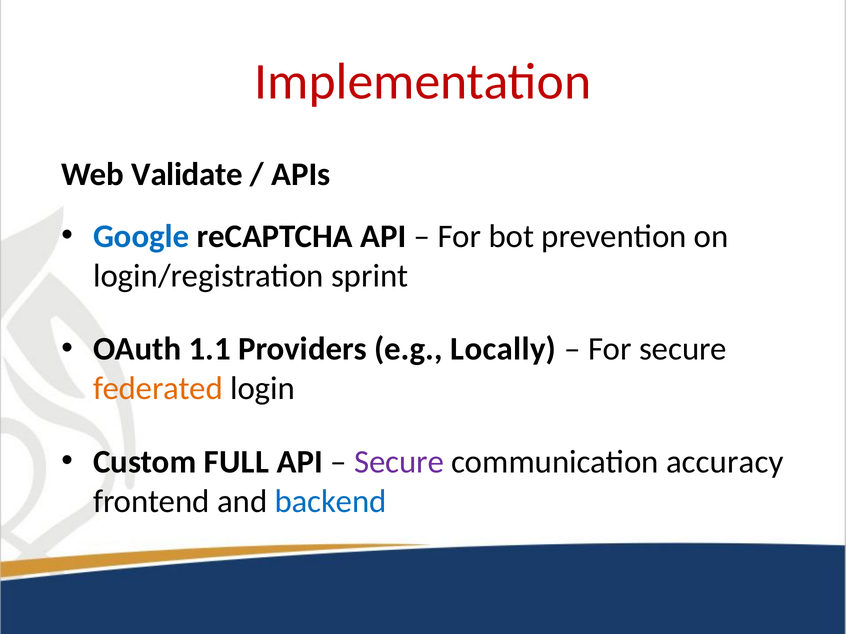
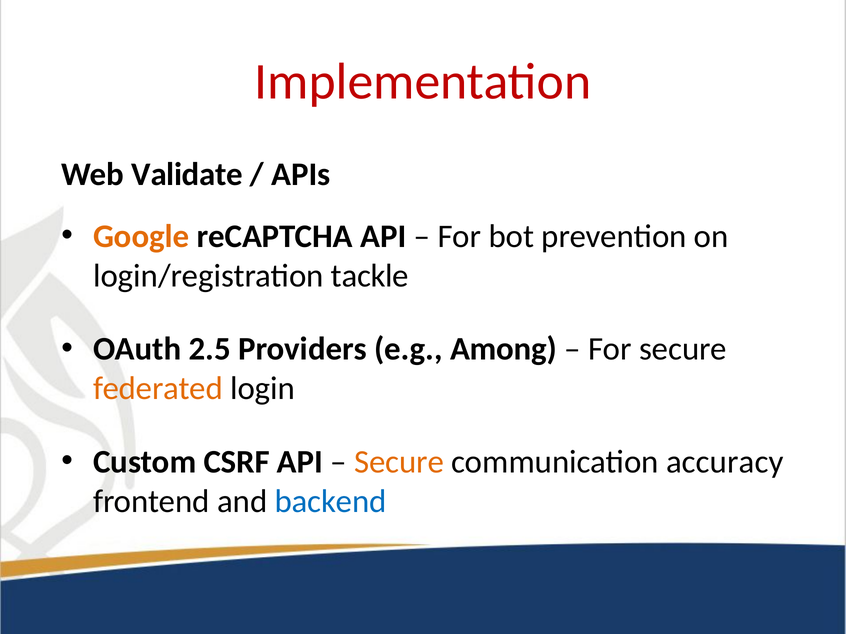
Google colour: blue -> orange
sprint: sprint -> tackle
1.1: 1.1 -> 2.5
Locally: Locally -> Among
FULL: FULL -> CSRF
Secure at (399, 462) colour: purple -> orange
